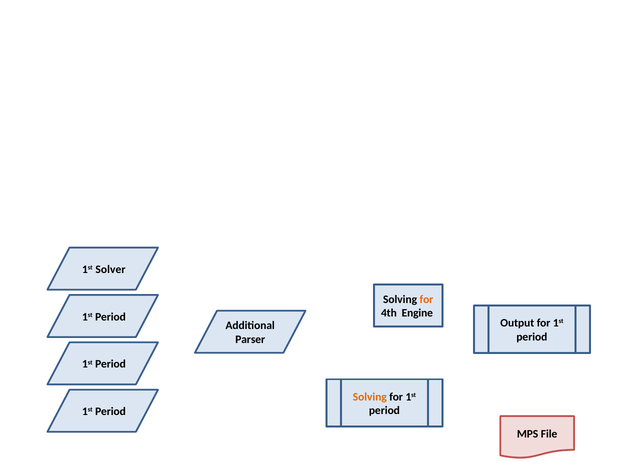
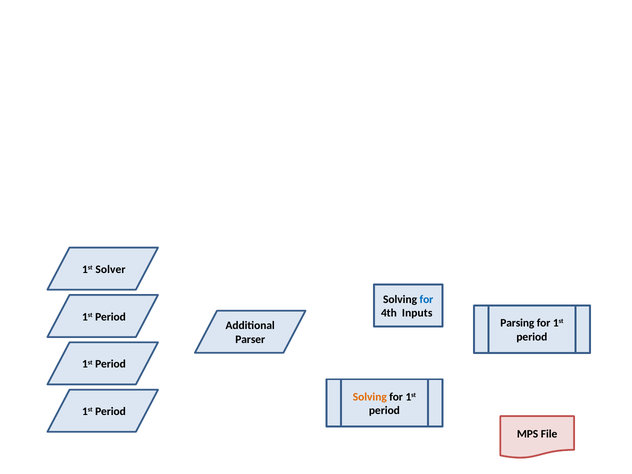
for at (426, 299) colour: orange -> blue
Engine: Engine -> Inputs
Output: Output -> Parsing
